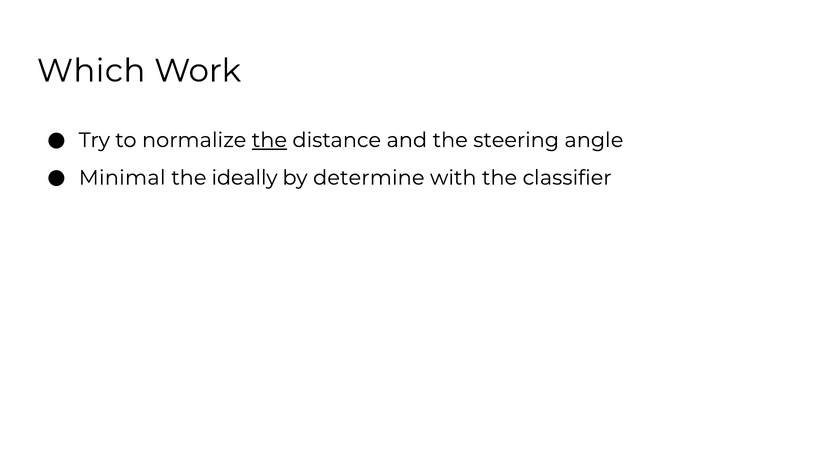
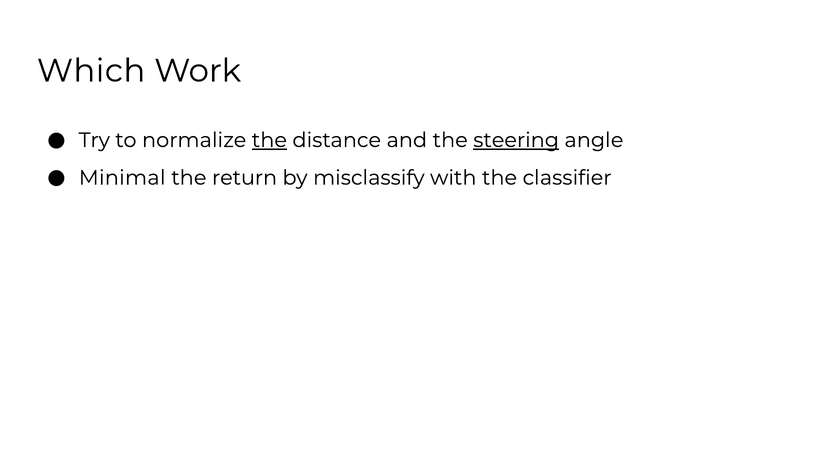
steering underline: none -> present
ideally: ideally -> return
determine: determine -> misclassify
